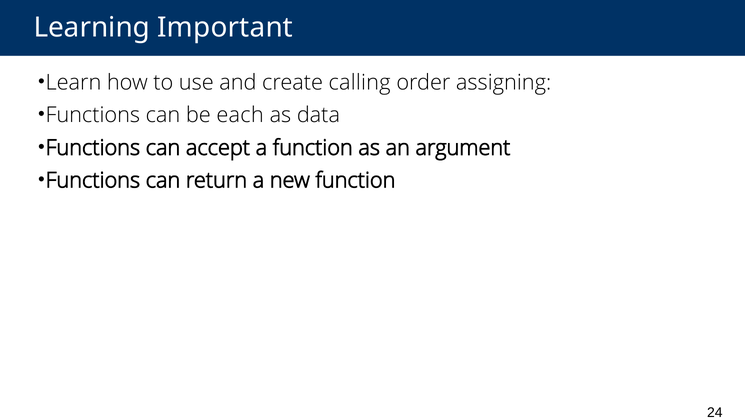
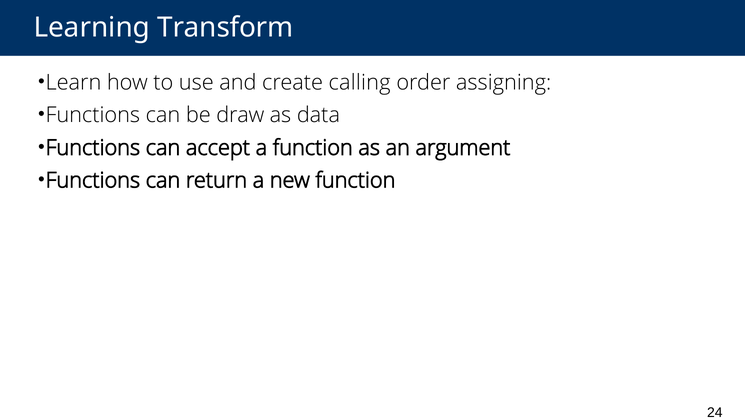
Important: Important -> Transform
each: each -> draw
